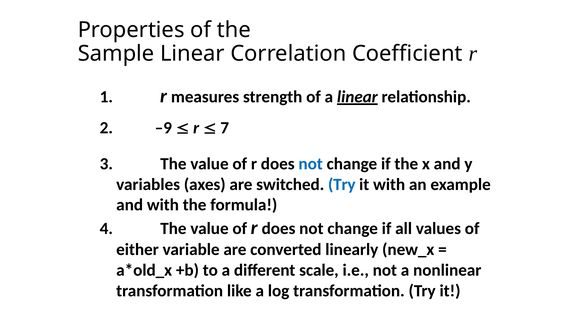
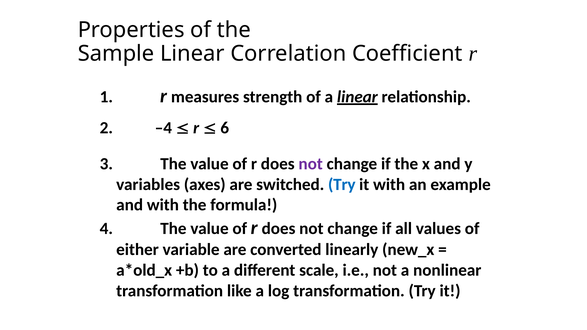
–9: –9 -> –4
7: 7 -> 6
not at (311, 164) colour: blue -> purple
